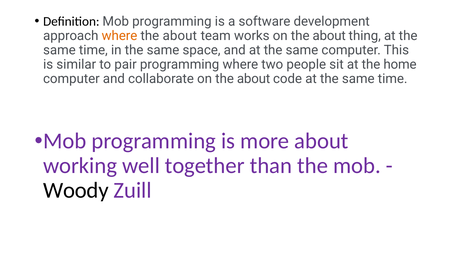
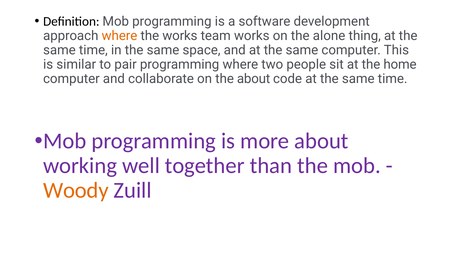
about at (180, 36): about -> works
works on the about: about -> alone
Woody colour: black -> orange
